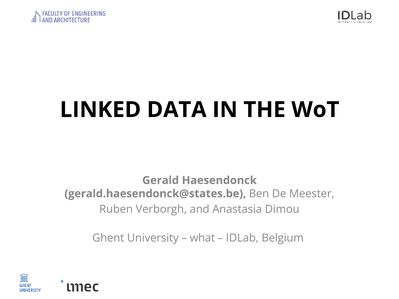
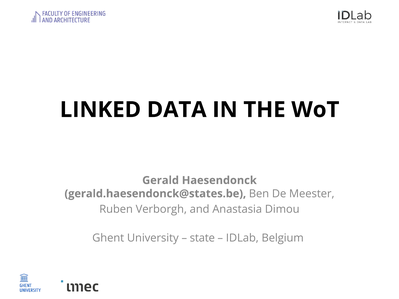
what: what -> state
